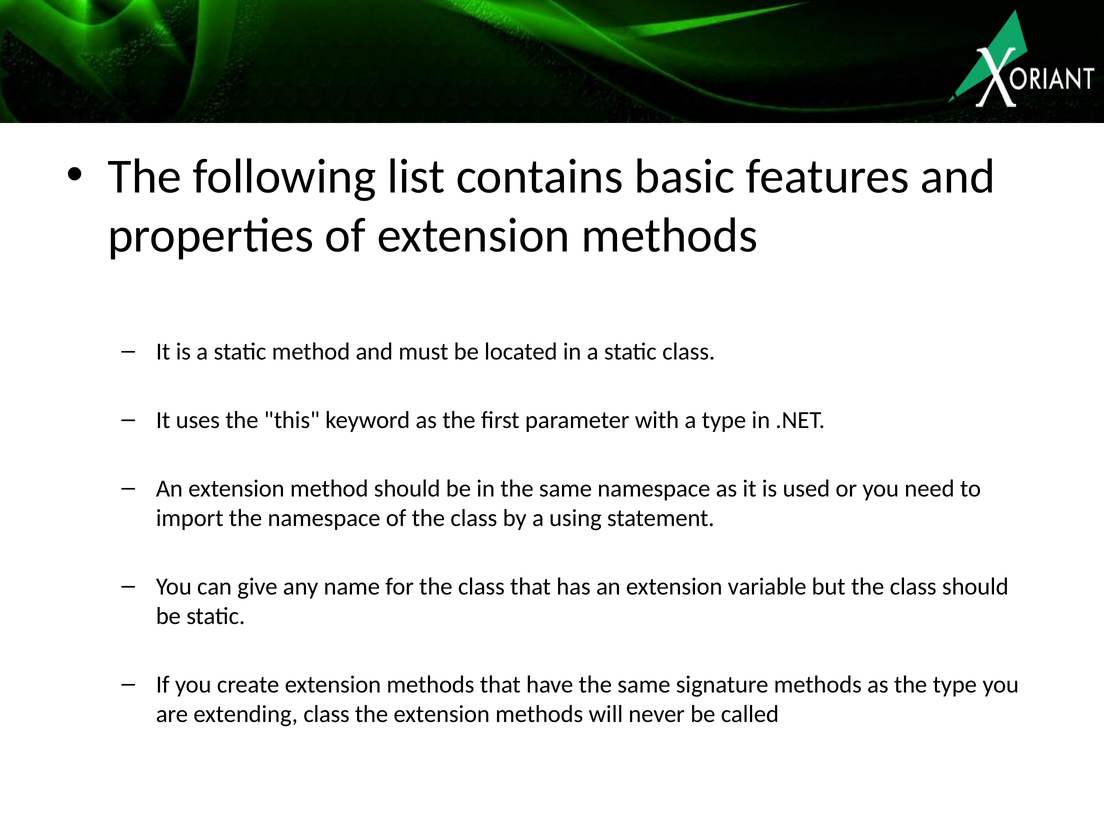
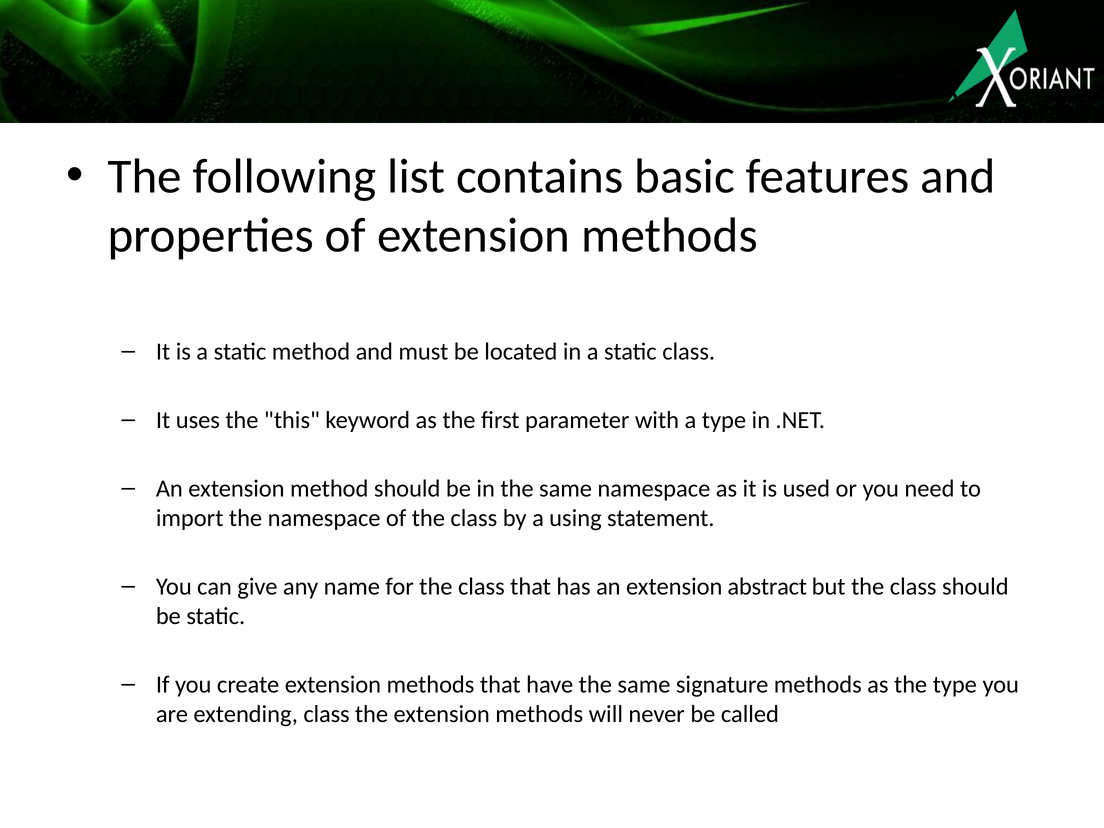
variable: variable -> abstract
